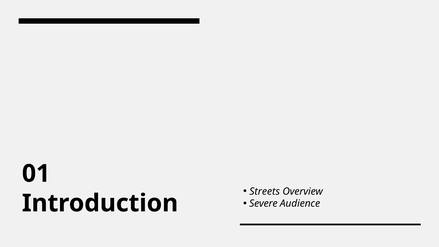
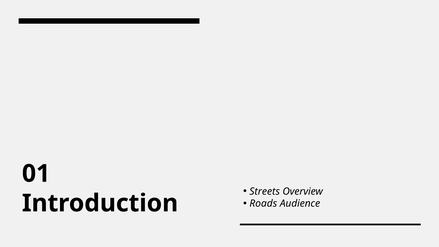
Severe: Severe -> Roads
